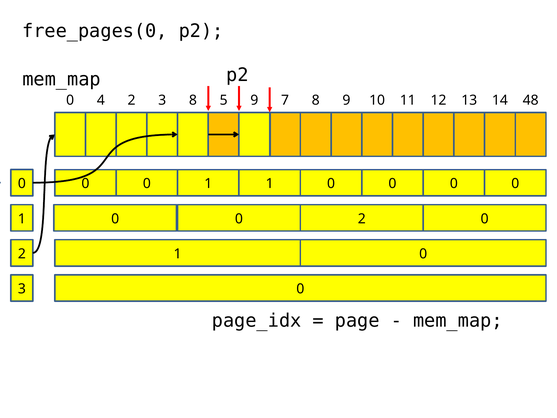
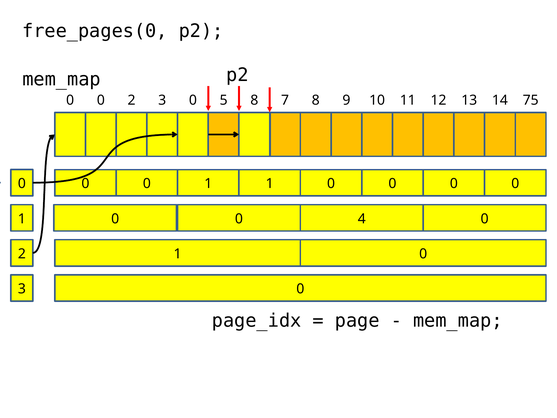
4 at (101, 100): 4 -> 0
3 8: 8 -> 0
5 9: 9 -> 8
48: 48 -> 75
0 2: 2 -> 4
